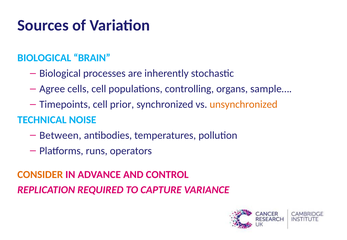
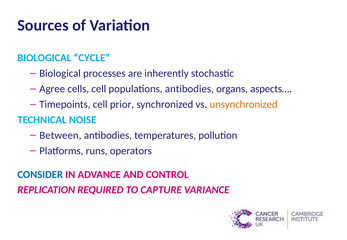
BRAIN: BRAIN -> CYCLE
populations controlling: controlling -> antibodies
sample…: sample… -> aspects…
CONSIDER colour: orange -> blue
